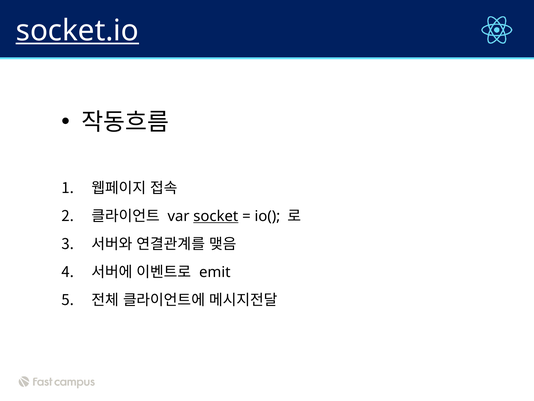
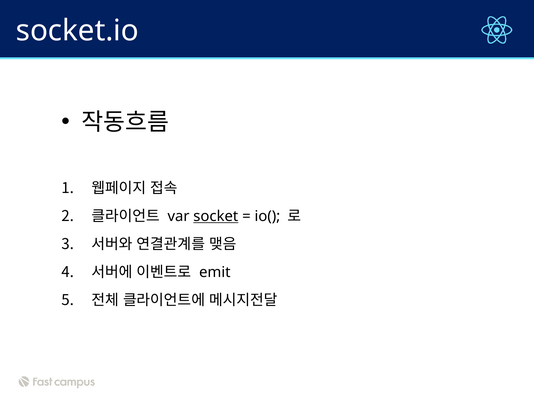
socket.io underline: present -> none
